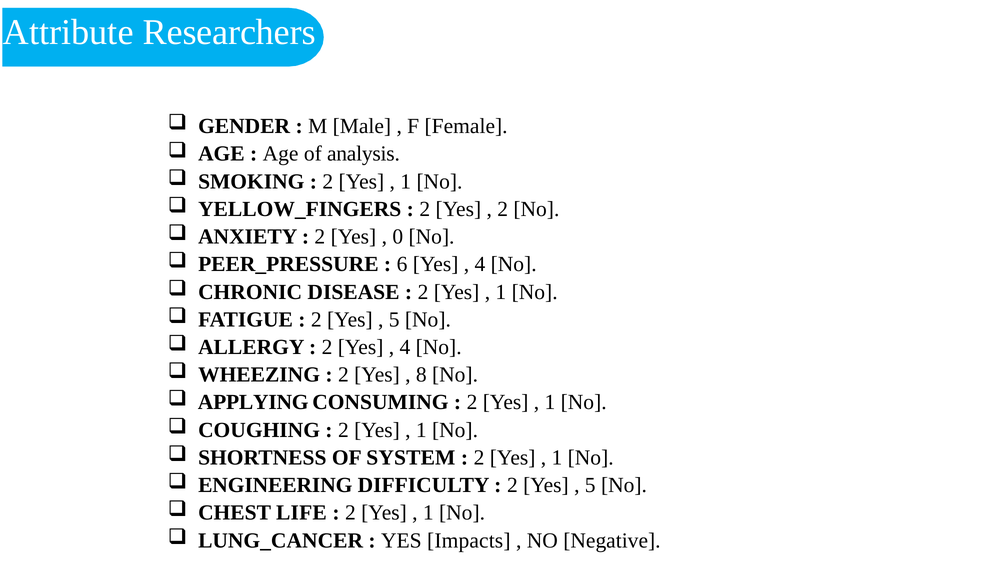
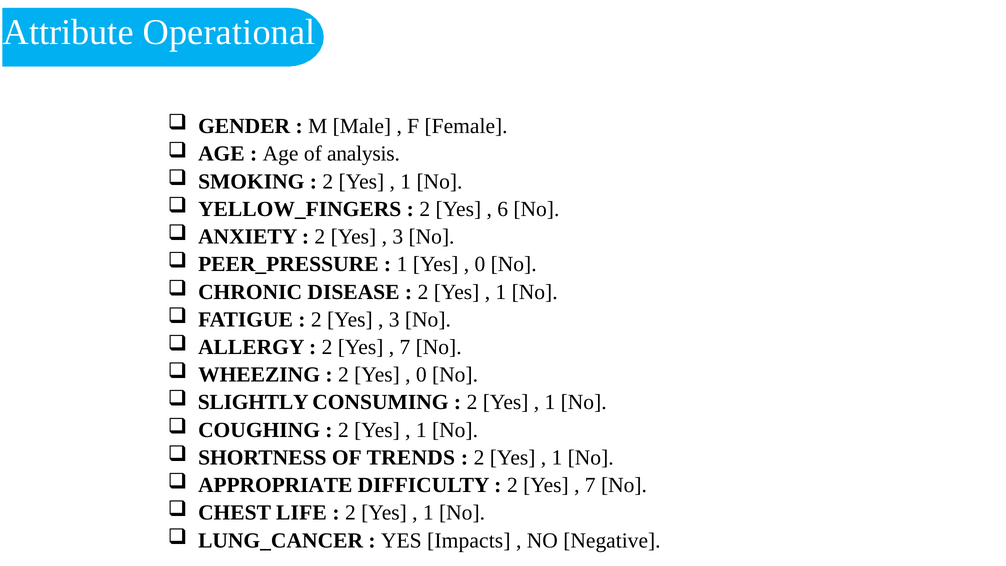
Researchers: Researchers -> Operational
2 at (503, 209): 2 -> 6
0 at (398, 237): 0 -> 3
6 at (402, 264): 6 -> 1
4 at (480, 264): 4 -> 0
5 at (394, 319): 5 -> 3
4 at (405, 347): 4 -> 7
8 at (421, 375): 8 -> 0
APPLYING: APPLYING -> SLIGHTLY
SYSTEM: SYSTEM -> TRENDS
ENGINEERING: ENGINEERING -> APPROPRIATE
5 at (590, 485): 5 -> 7
